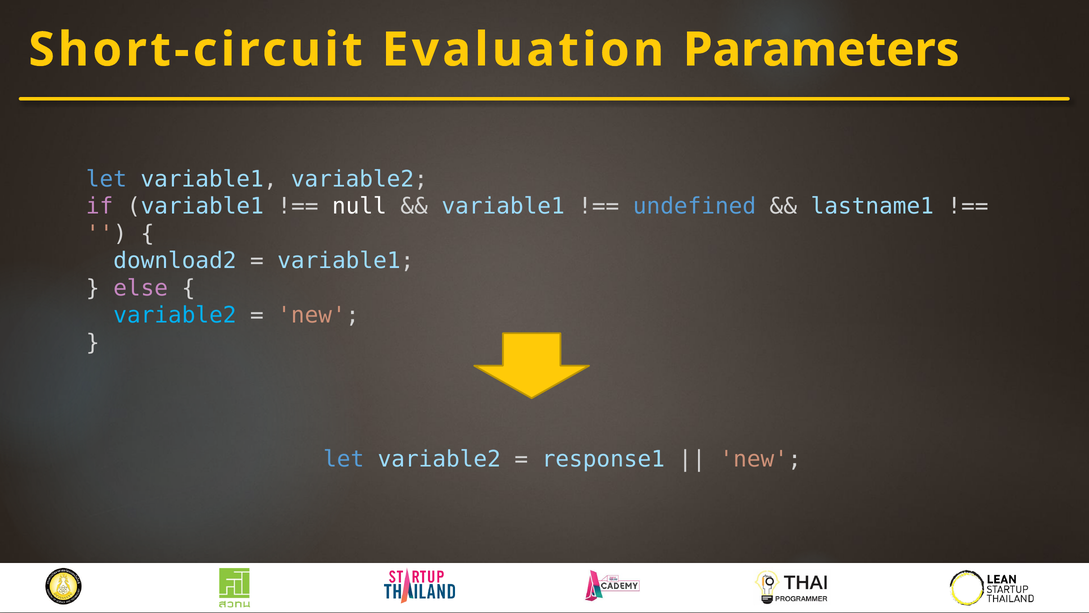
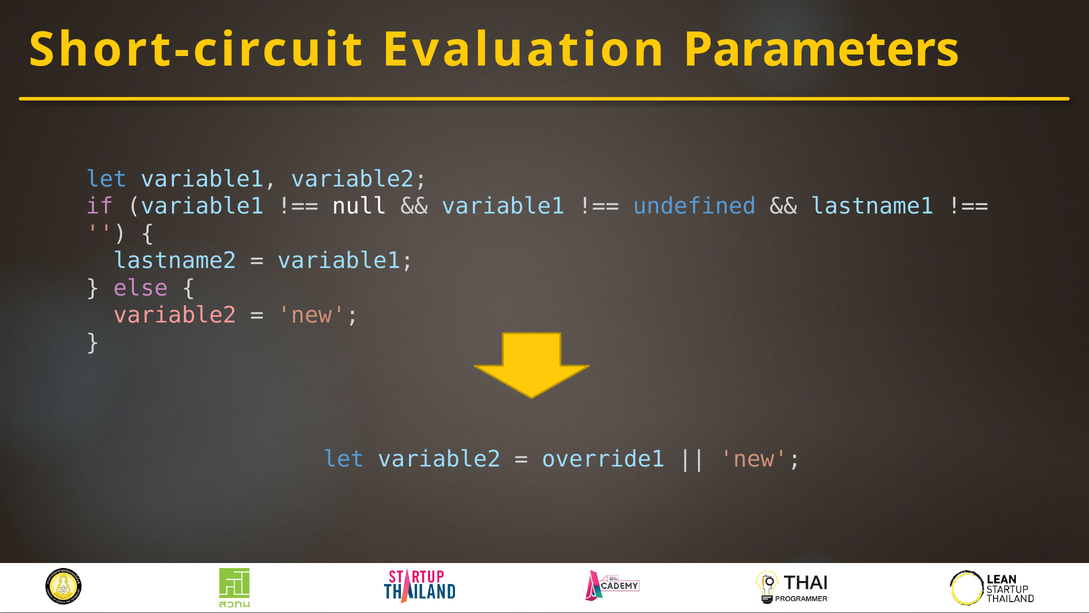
download2: download2 -> lastname2
variable2 at (175, 315) colour: light blue -> pink
response1: response1 -> override1
